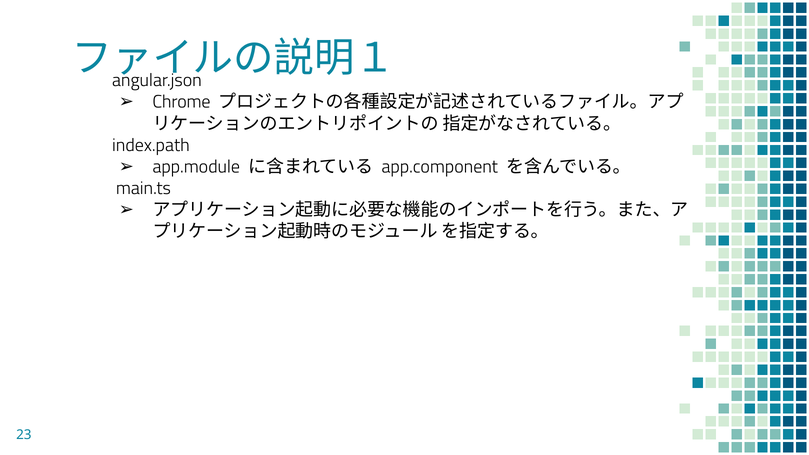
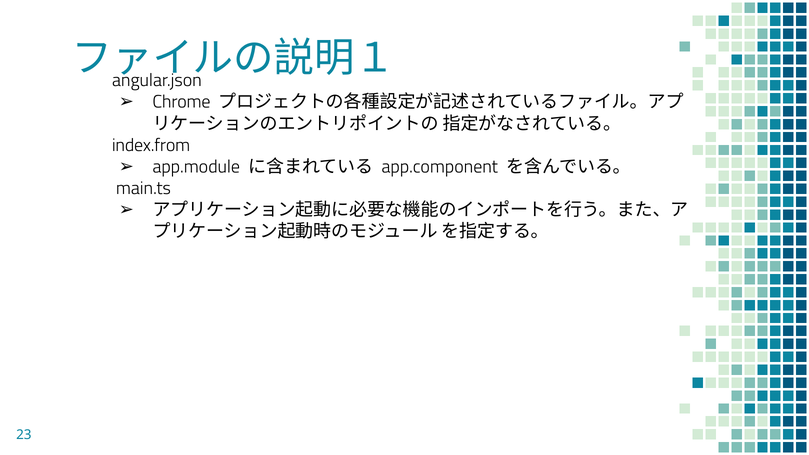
index.path: index.path -> index.from
